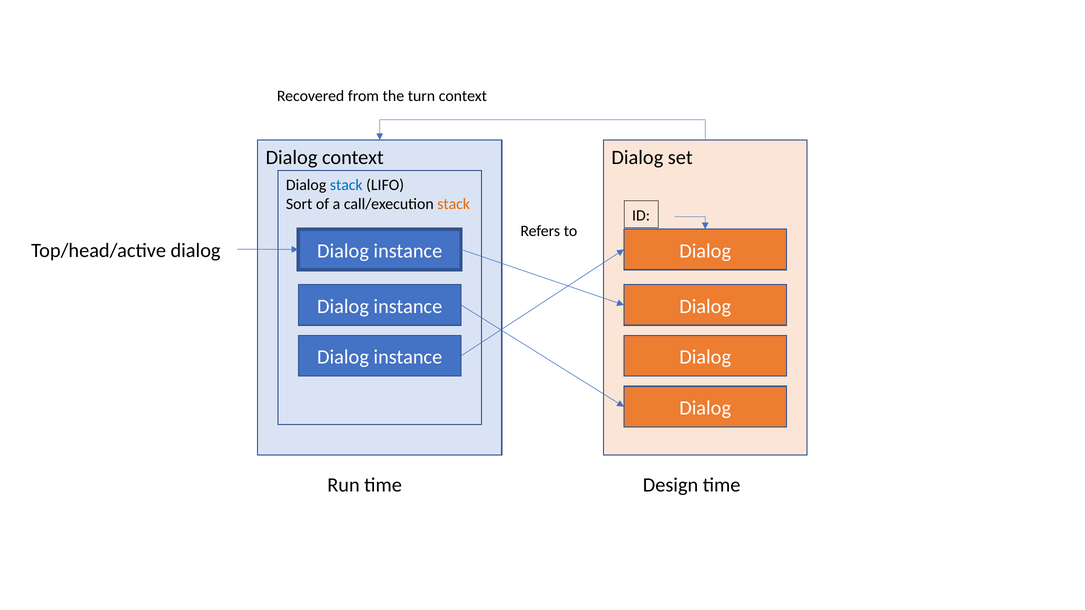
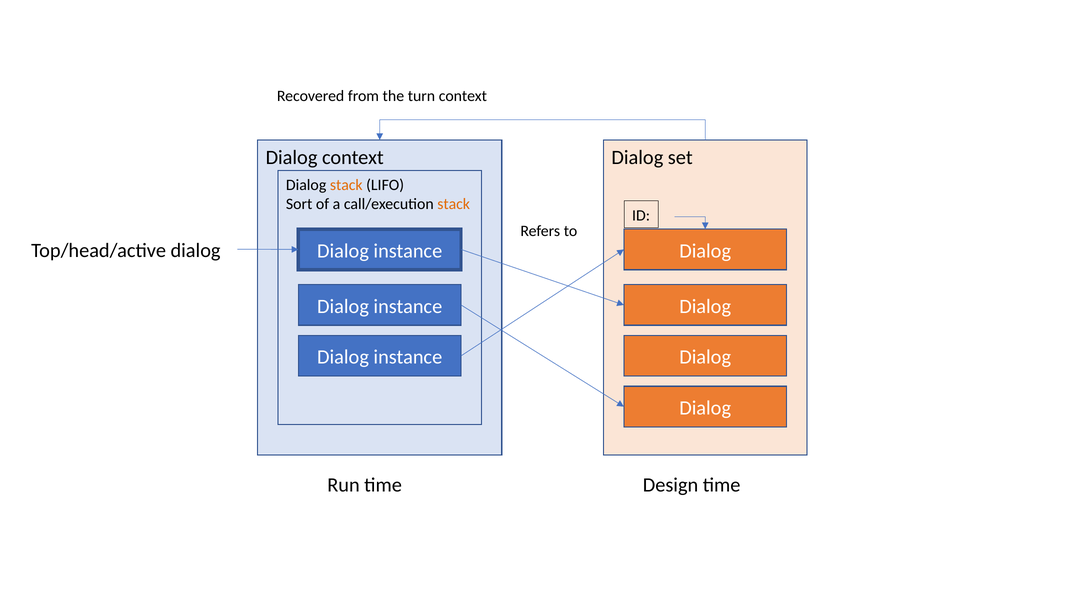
stack at (346, 185) colour: blue -> orange
